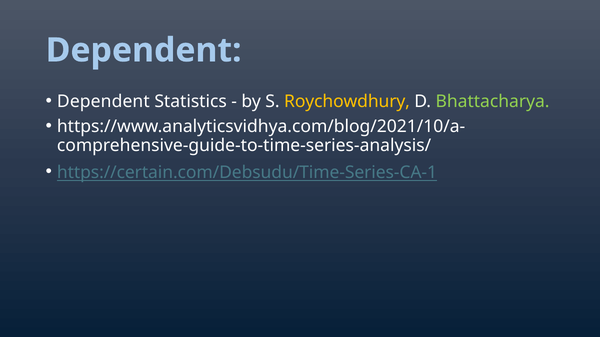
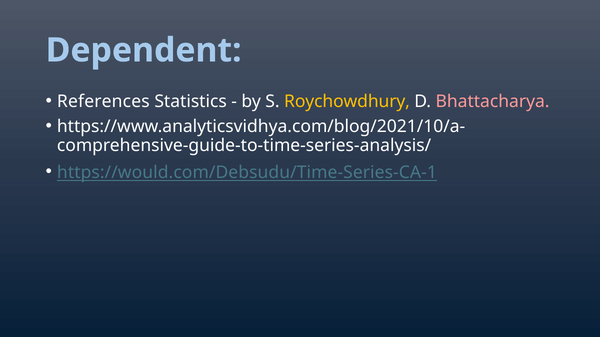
Dependent at (103, 101): Dependent -> References
Bhattacharya colour: light green -> pink
https://certain.com/Debsudu/Time-Series-CA-1: https://certain.com/Debsudu/Time-Series-CA-1 -> https://would.com/Debsudu/Time-Series-CA-1
